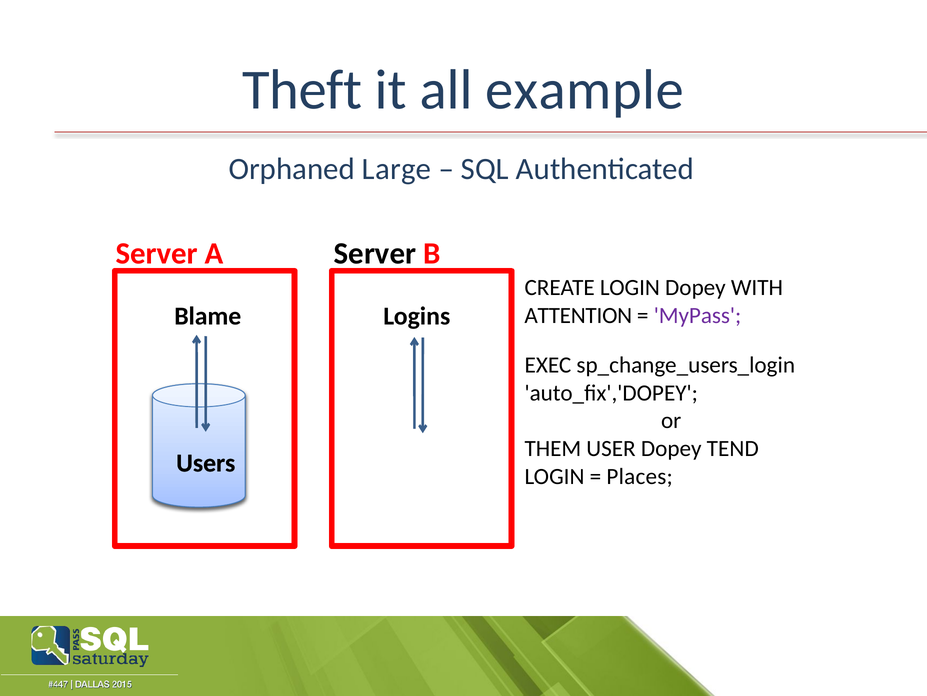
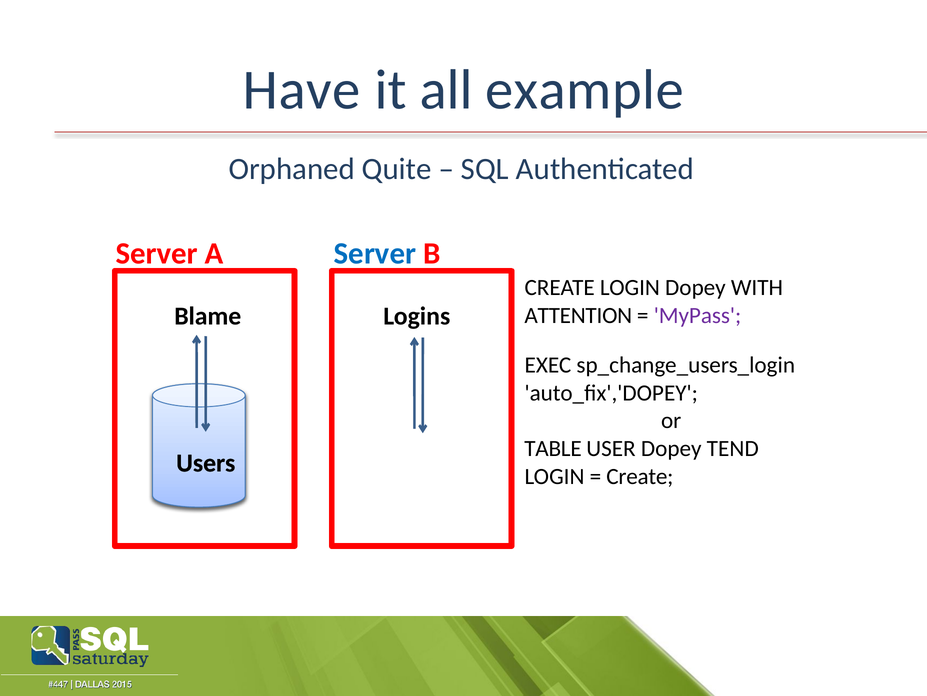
Theft: Theft -> Have
Large: Large -> Quite
Server at (375, 253) colour: black -> blue
THEM: THEM -> TABLE
Places at (640, 476): Places -> Create
